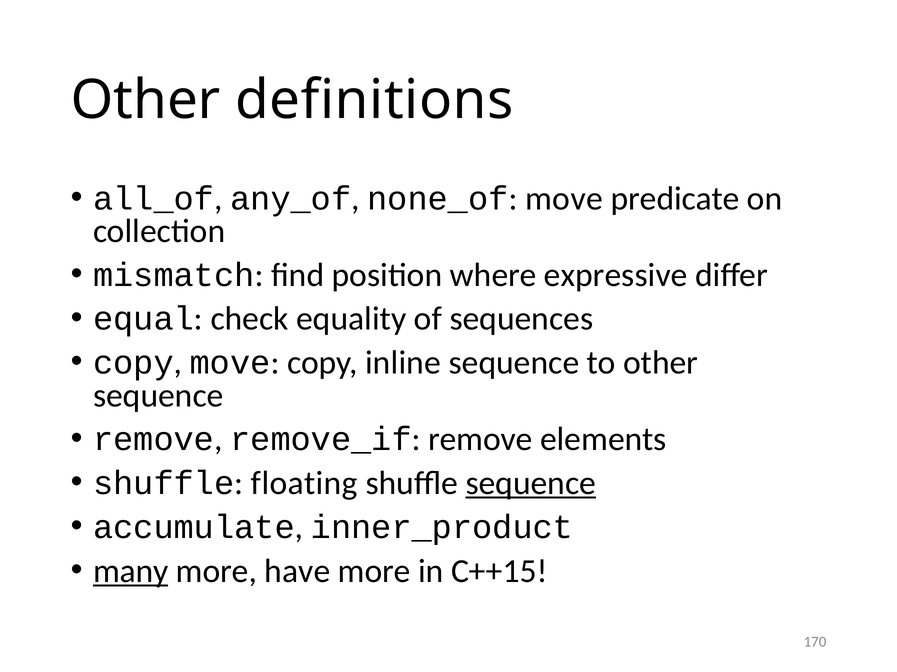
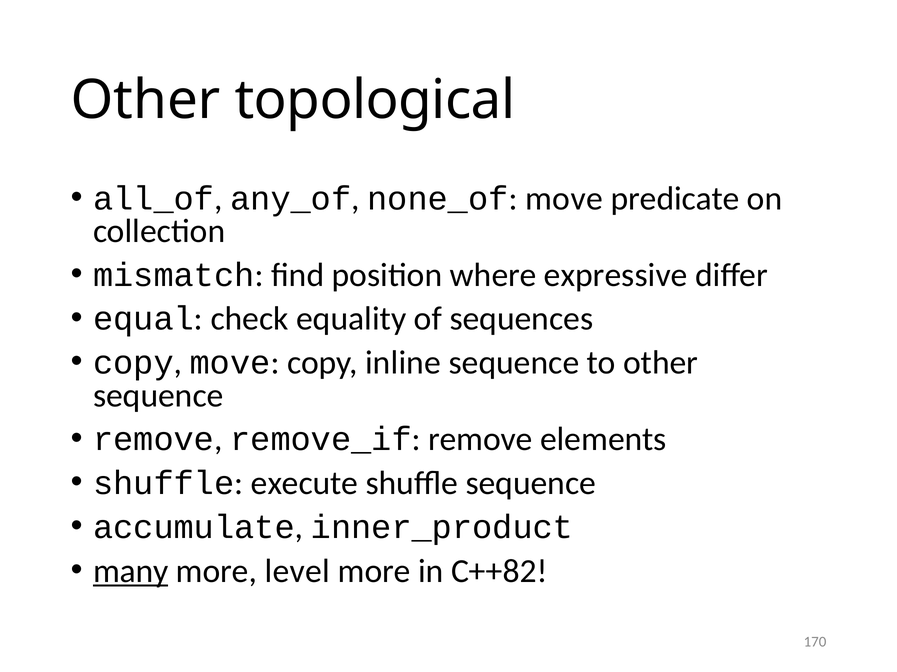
definitions: definitions -> topological
floating: floating -> execute
sequence at (531, 484) underline: present -> none
have: have -> level
C++15: C++15 -> C++82
